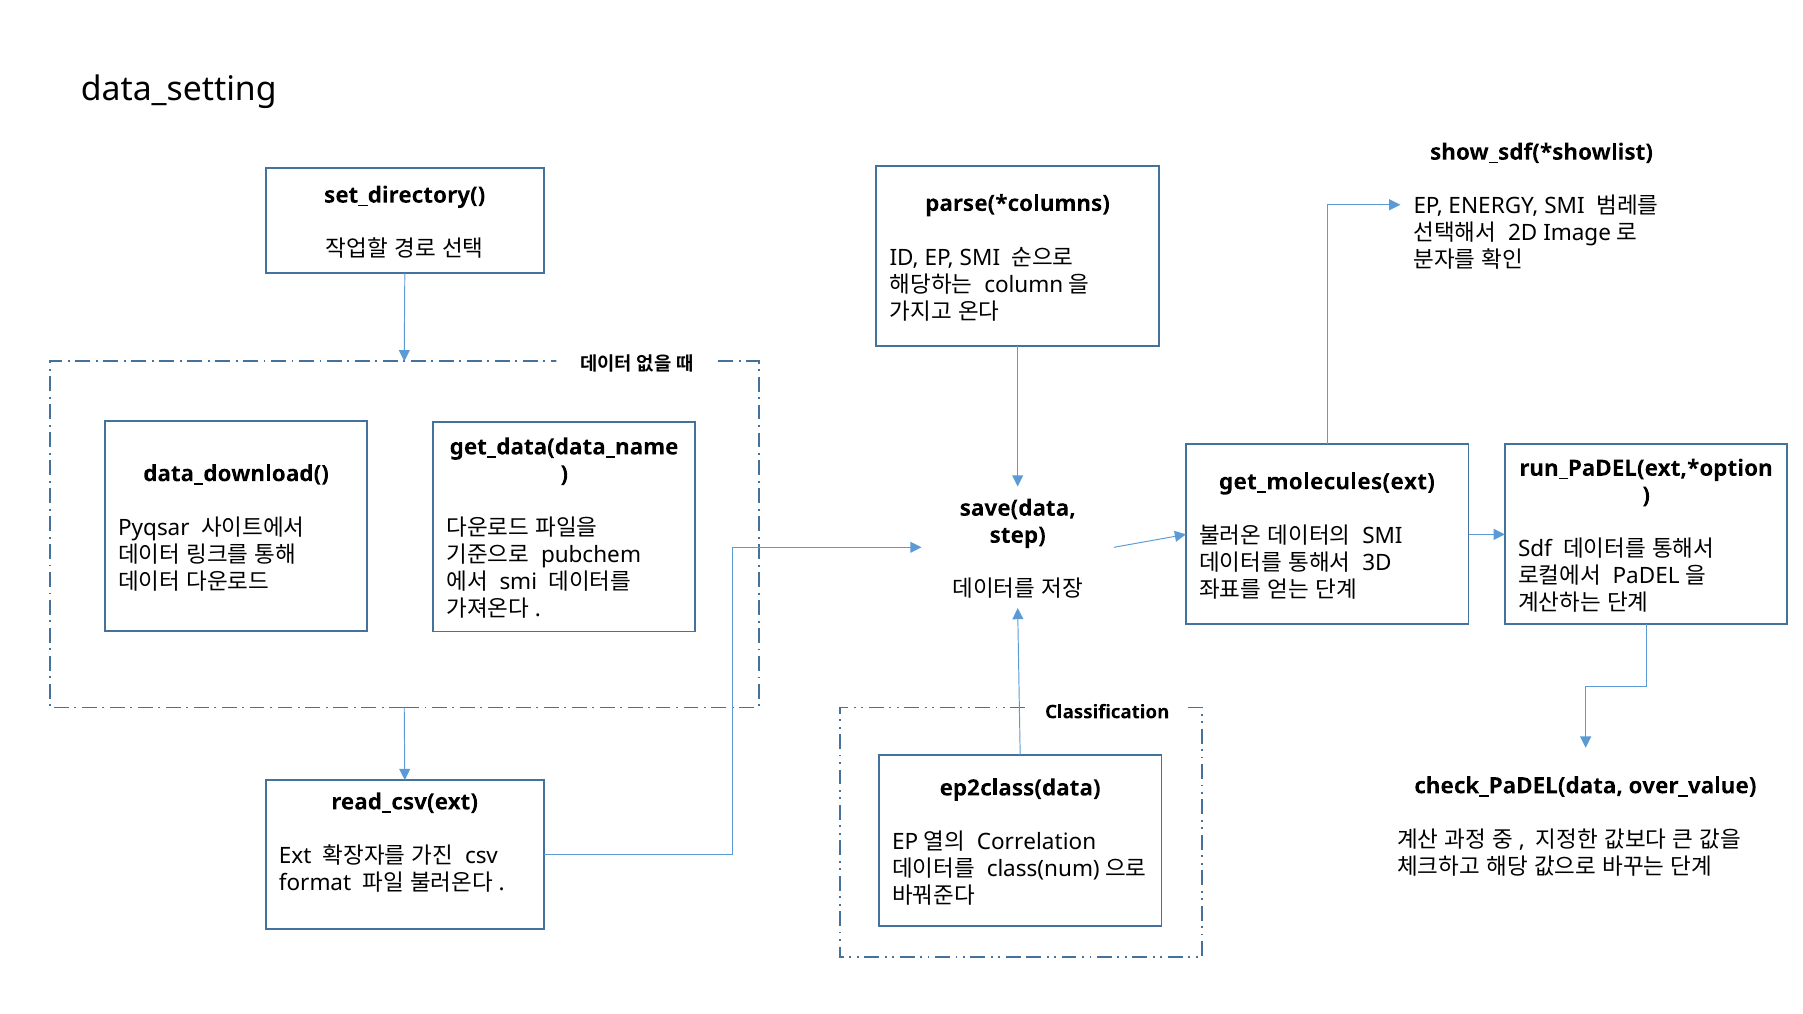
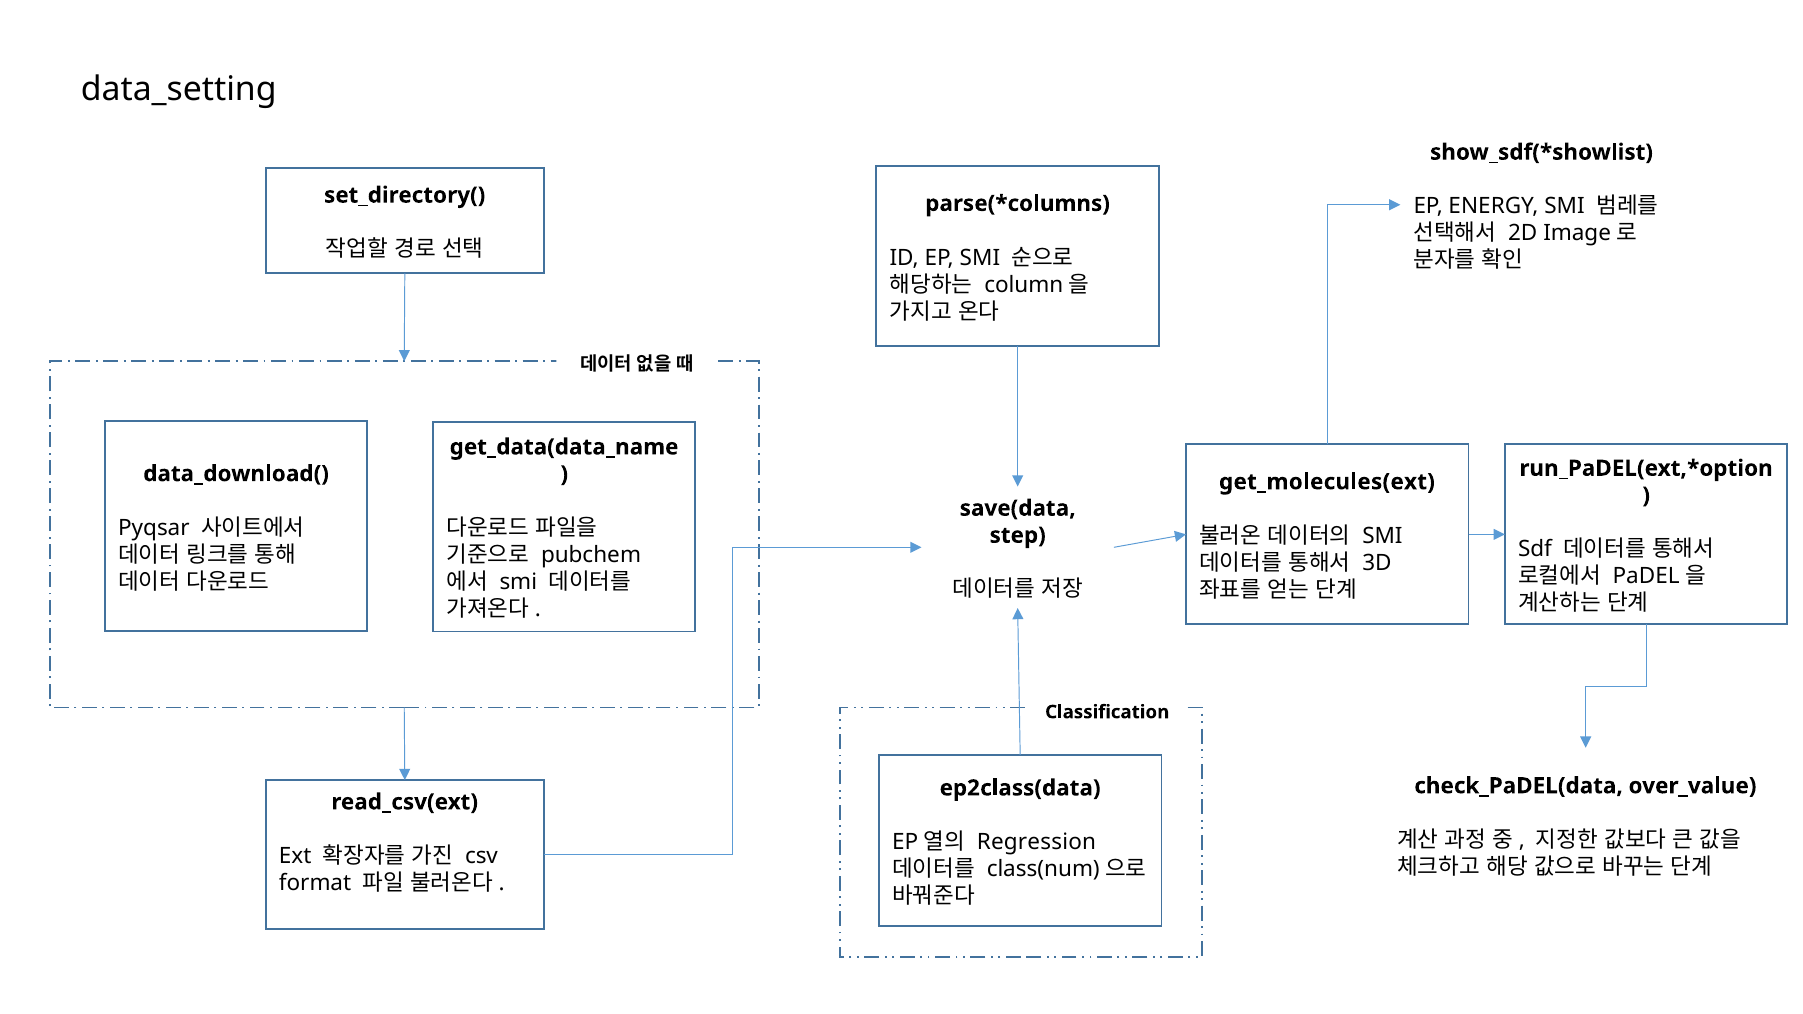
Correlation: Correlation -> Regression
